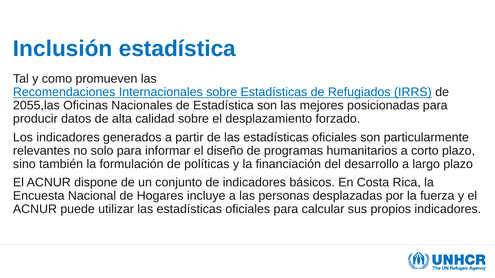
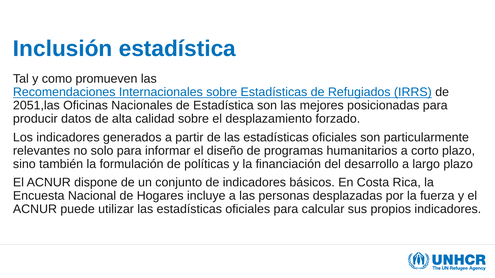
2055,las: 2055,las -> 2051,las
